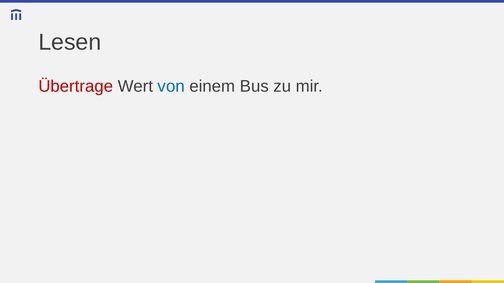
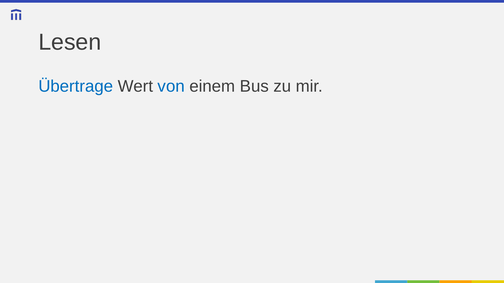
Übertrage colour: red -> blue
